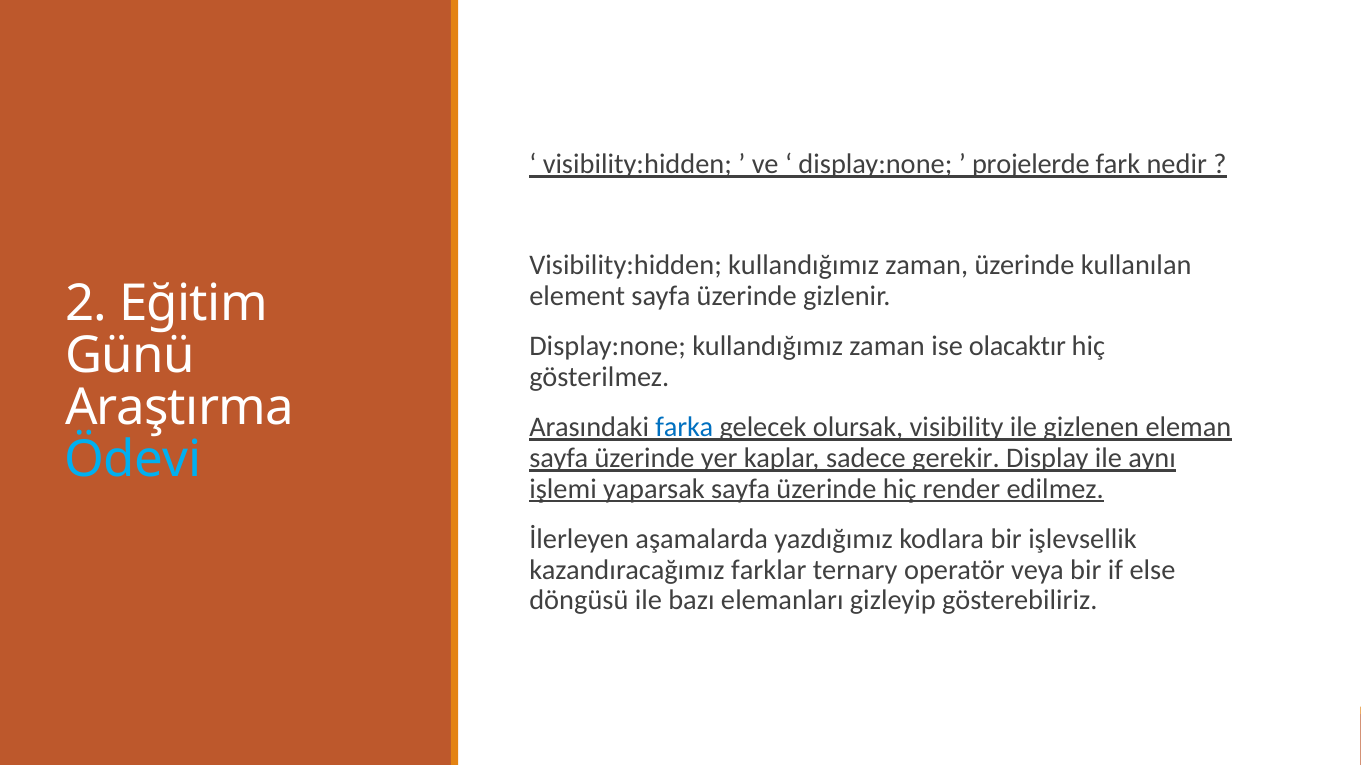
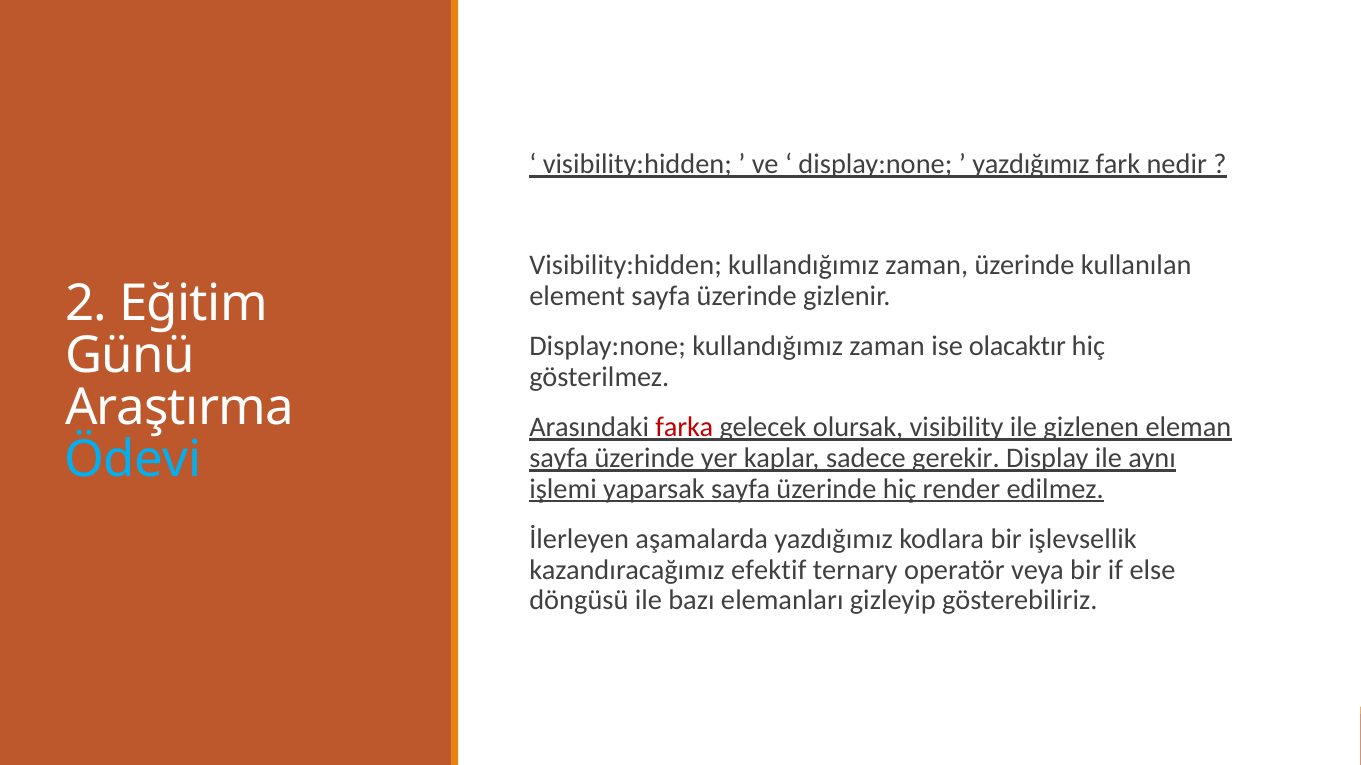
projelerde at (1031, 164): projelerde -> yazdığımız
farka colour: blue -> red
farklar: farklar -> efektif
